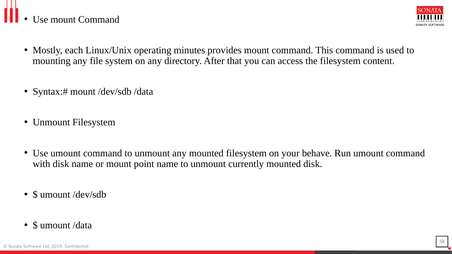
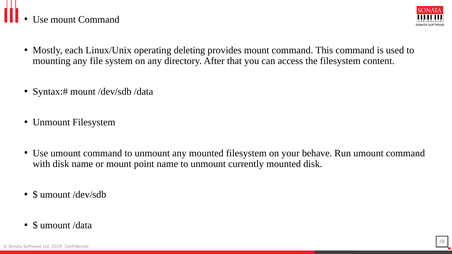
minutes: minutes -> deleting
